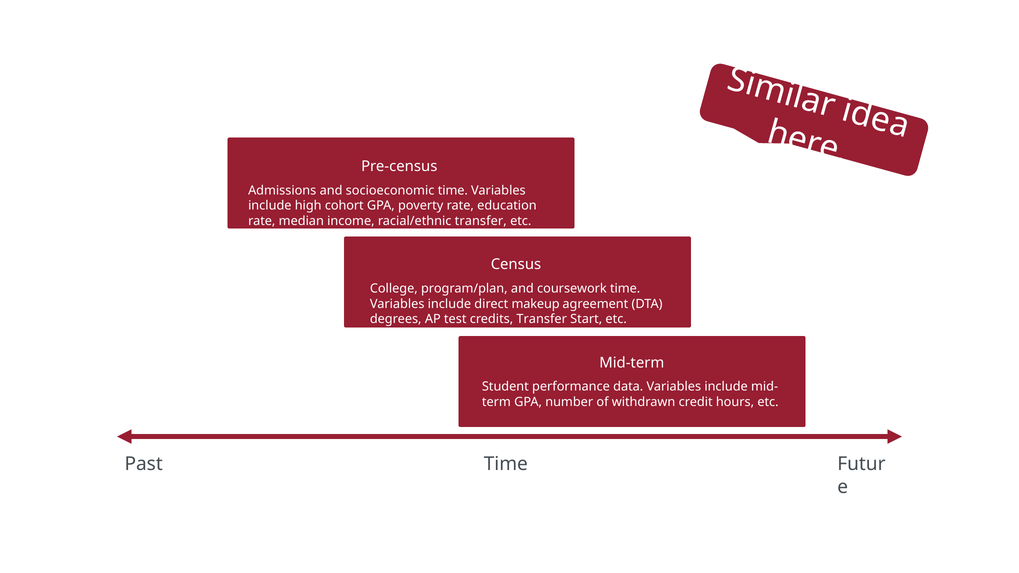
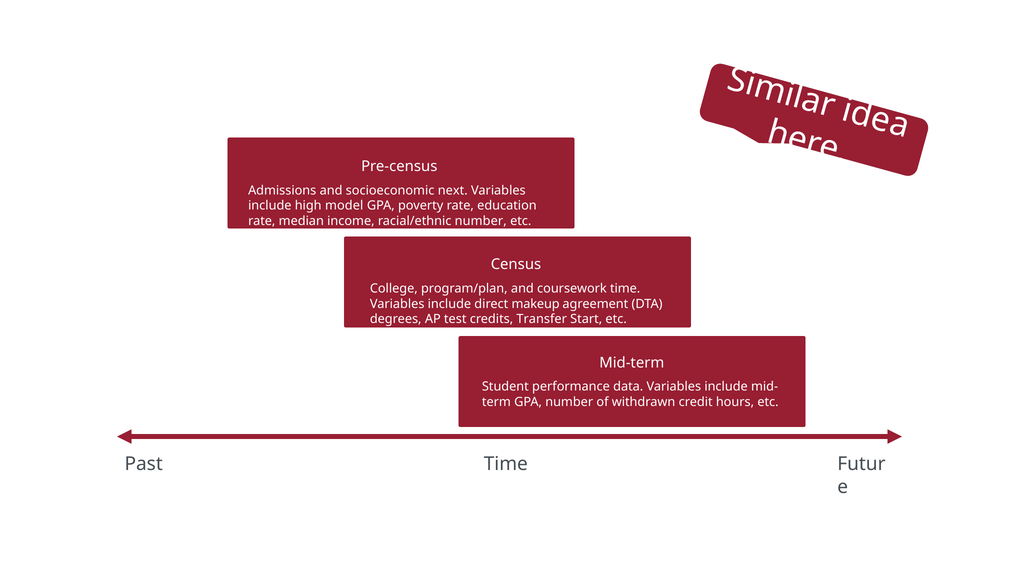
socioeconomic time: time -> next
cohort: cohort -> model
racial/ethnic transfer: transfer -> number
